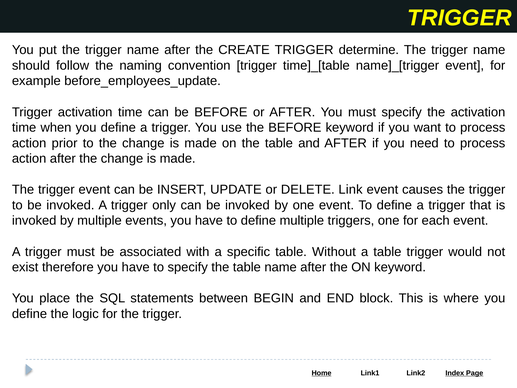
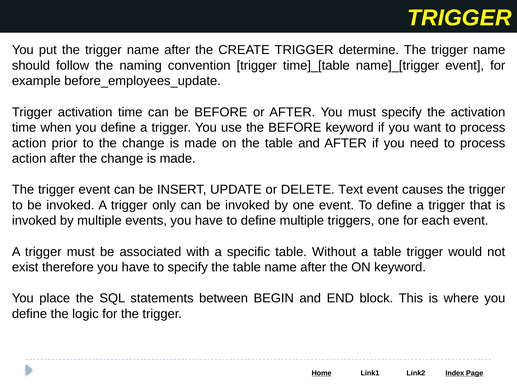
Link: Link -> Text
